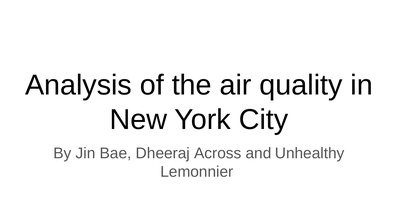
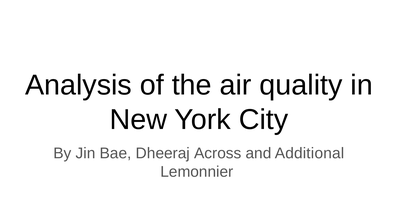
Unhealthy: Unhealthy -> Additional
